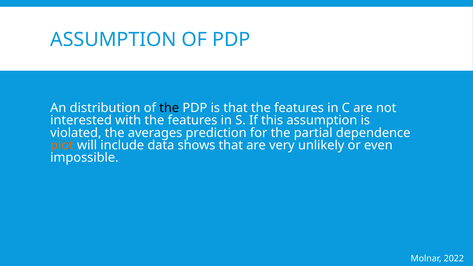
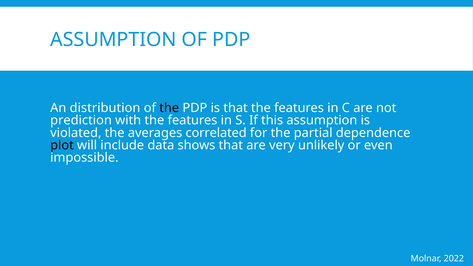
interested: interested -> prediction
prediction: prediction -> correlated
plot colour: orange -> black
